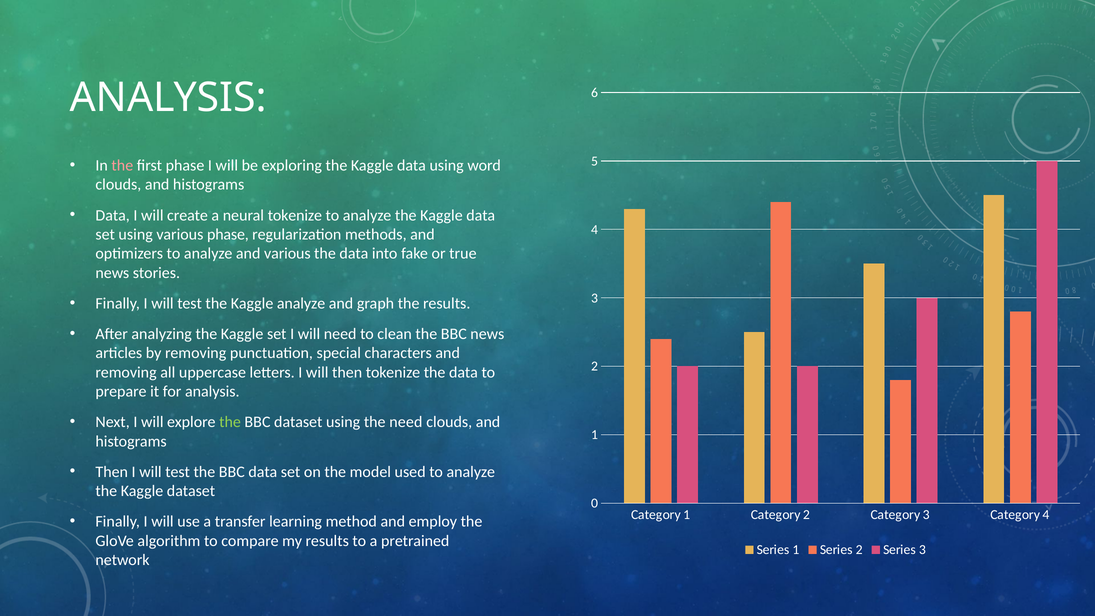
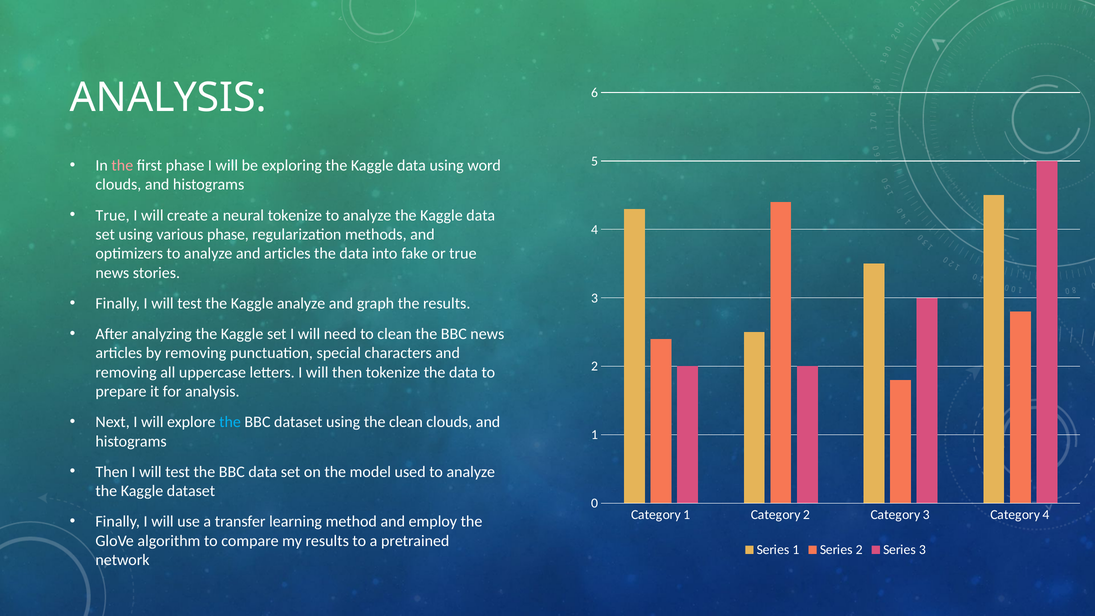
Data at (113, 215): Data -> True
and various: various -> articles
the at (230, 422) colour: light green -> light blue
the need: need -> clean
